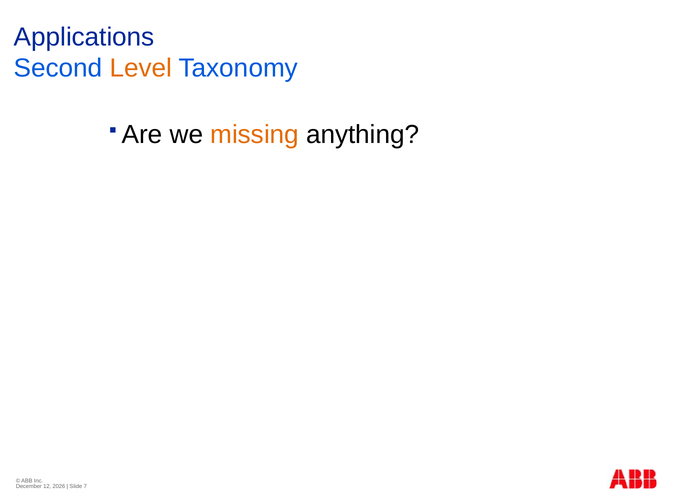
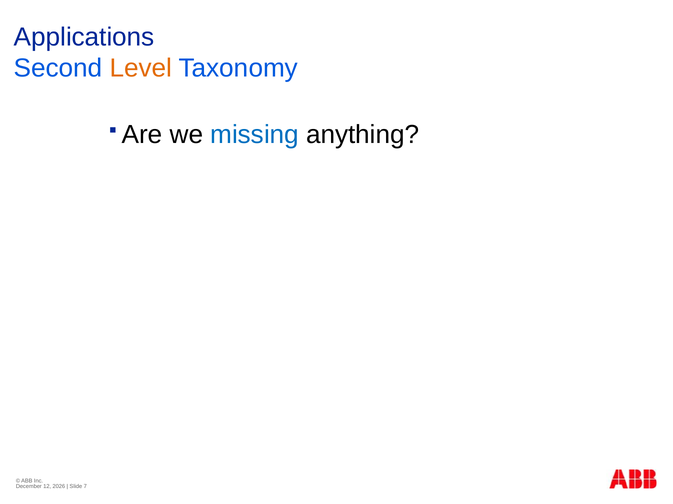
missing colour: orange -> blue
